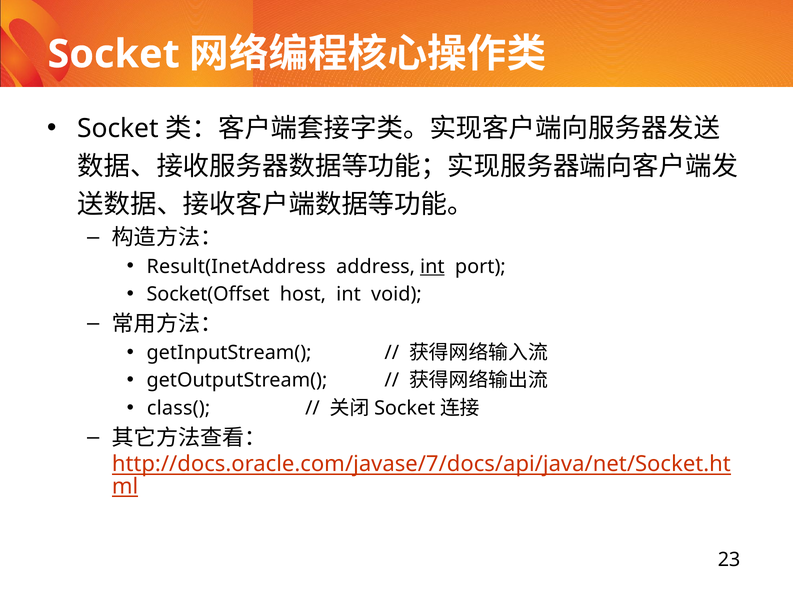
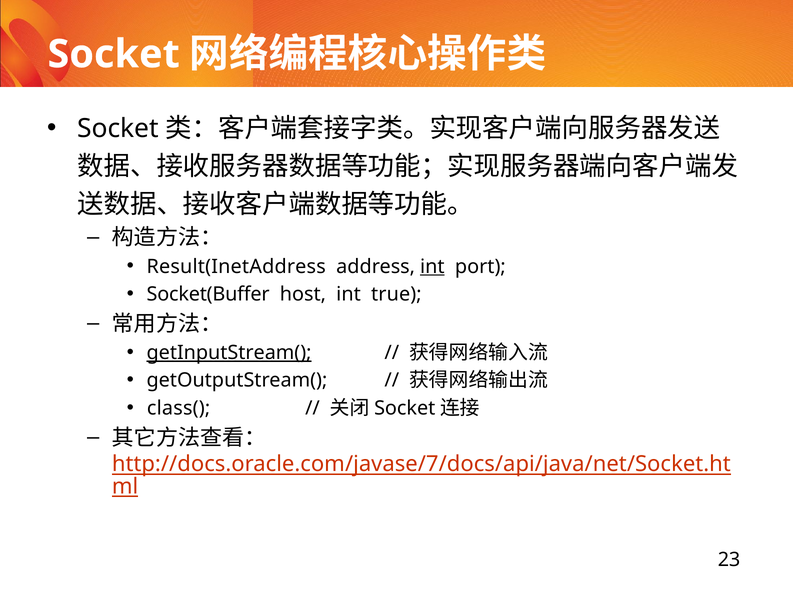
Socket(Offset: Socket(Offset -> Socket(Buffer
void: void -> true
getInputStream( underline: none -> present
